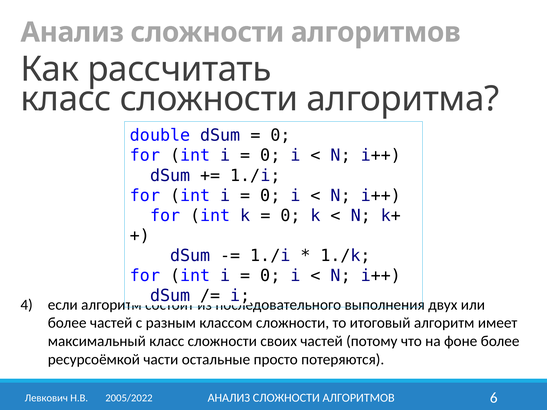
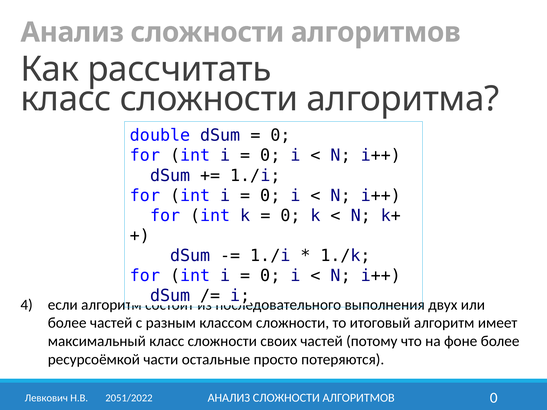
АЛГОРИТМОВ 6: 6 -> 0
2005/2022: 2005/2022 -> 2051/2022
